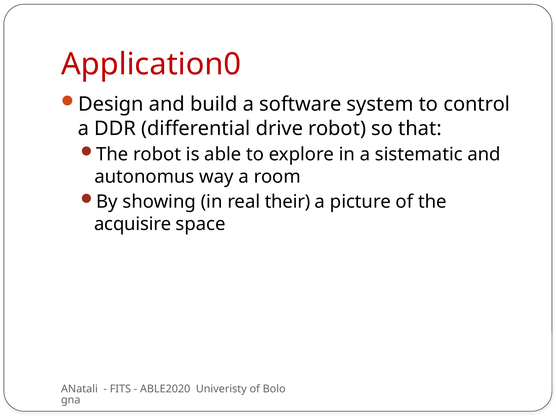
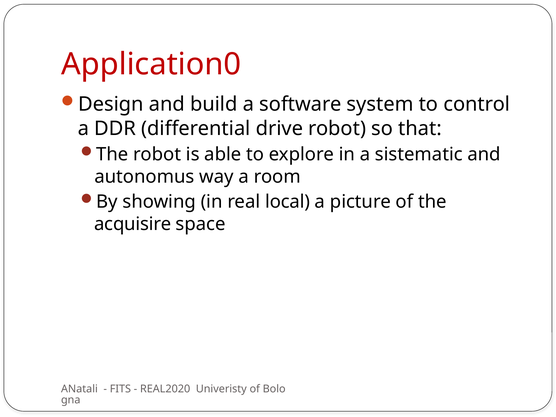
their: their -> local
ABLE2020: ABLE2020 -> REAL2020
